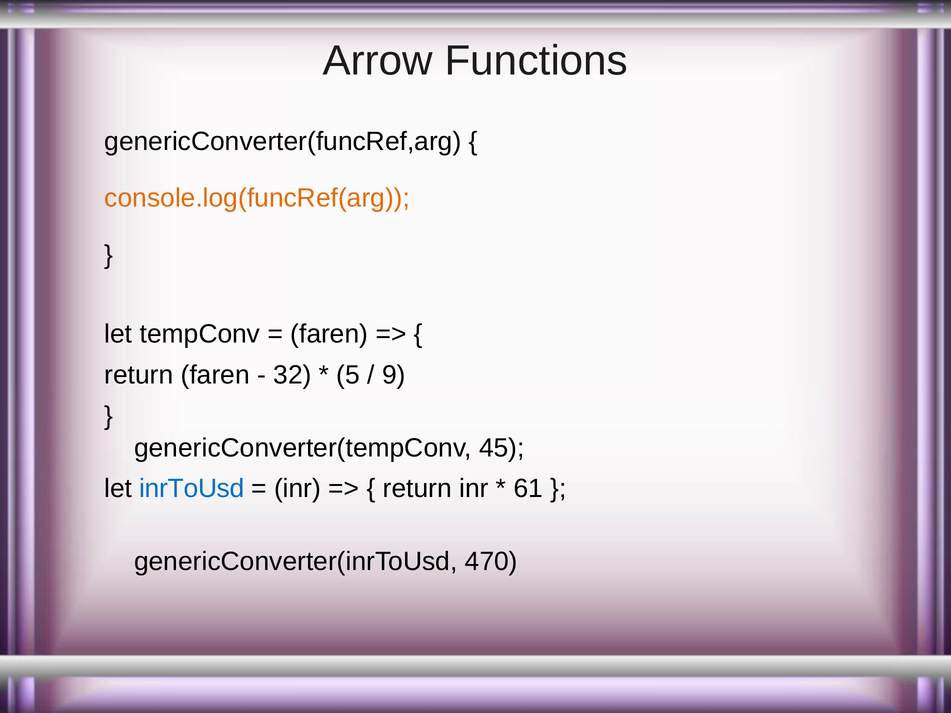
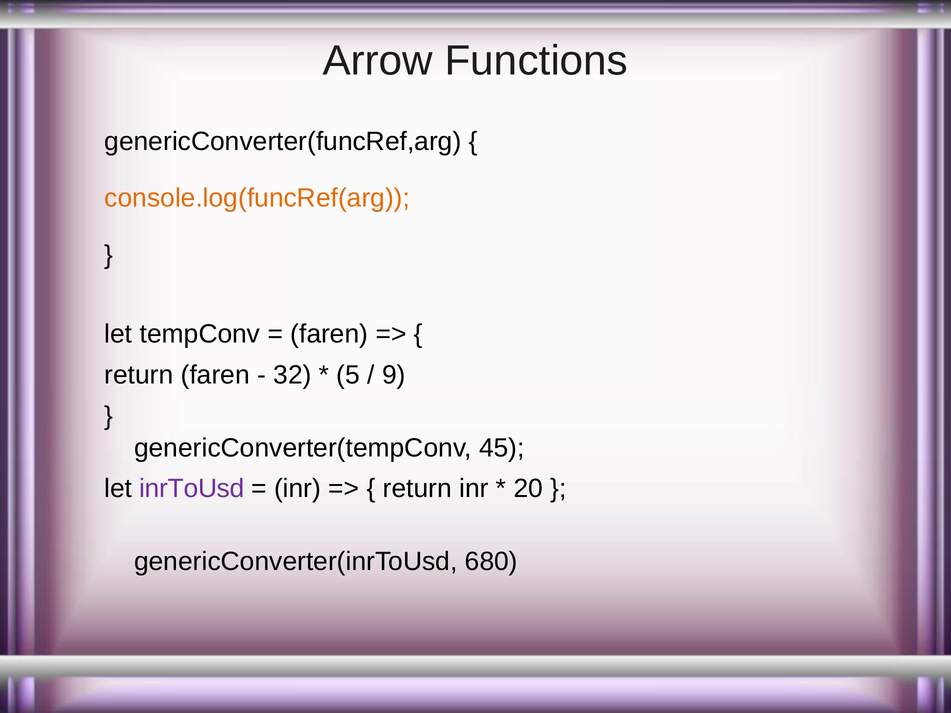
inrToUsd colour: blue -> purple
61: 61 -> 20
470: 470 -> 680
